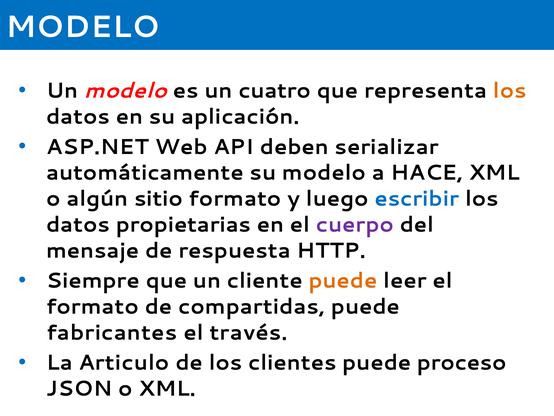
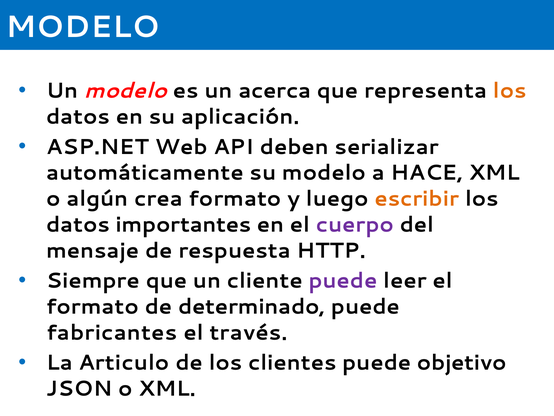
cuatro: cuatro -> acerca
sitio: sitio -> crea
escribir colour: blue -> orange
propietarias: propietarias -> importantes
puede at (343, 280) colour: orange -> purple
compartidas: compartidas -> determinado
proceso: proceso -> objetivo
